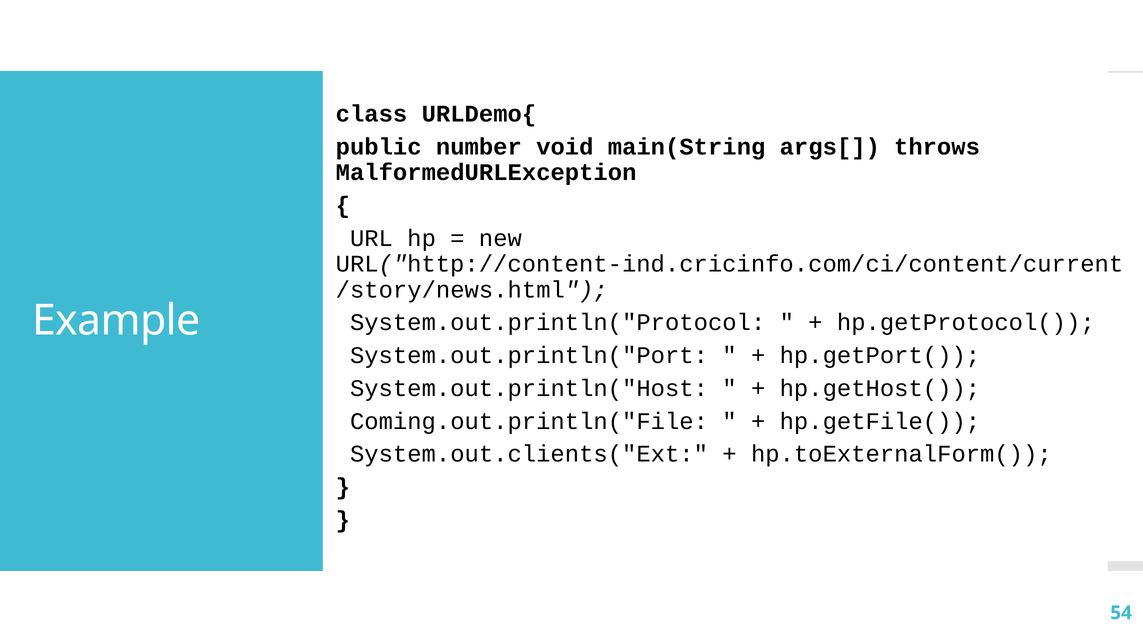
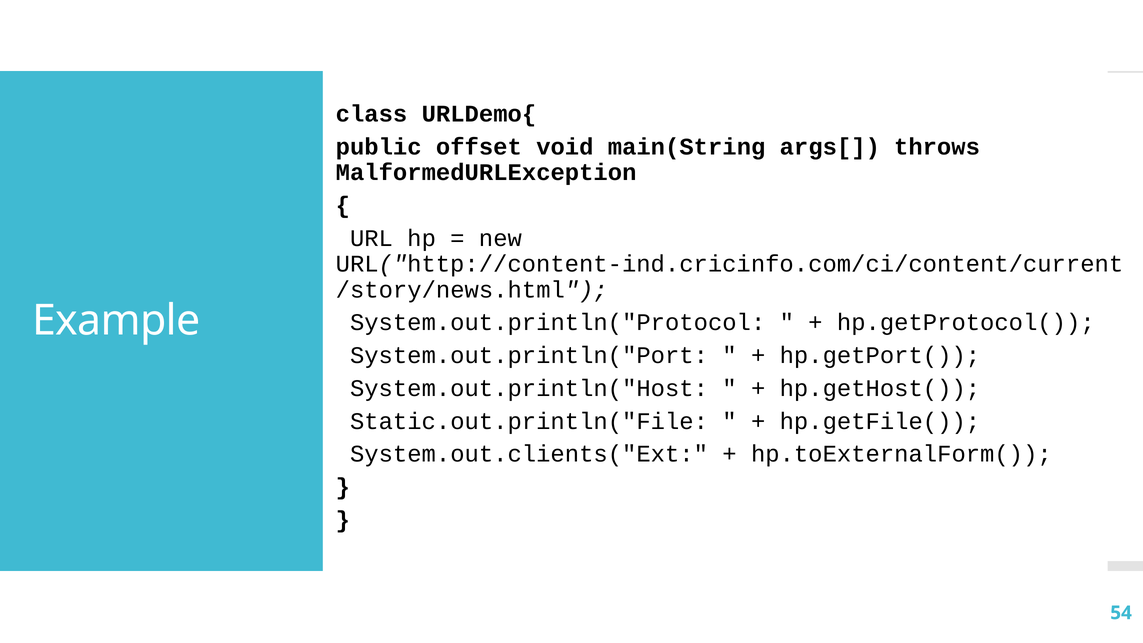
number: number -> offset
Coming.out.println("File: Coming.out.println("File -> Static.out.println("File
